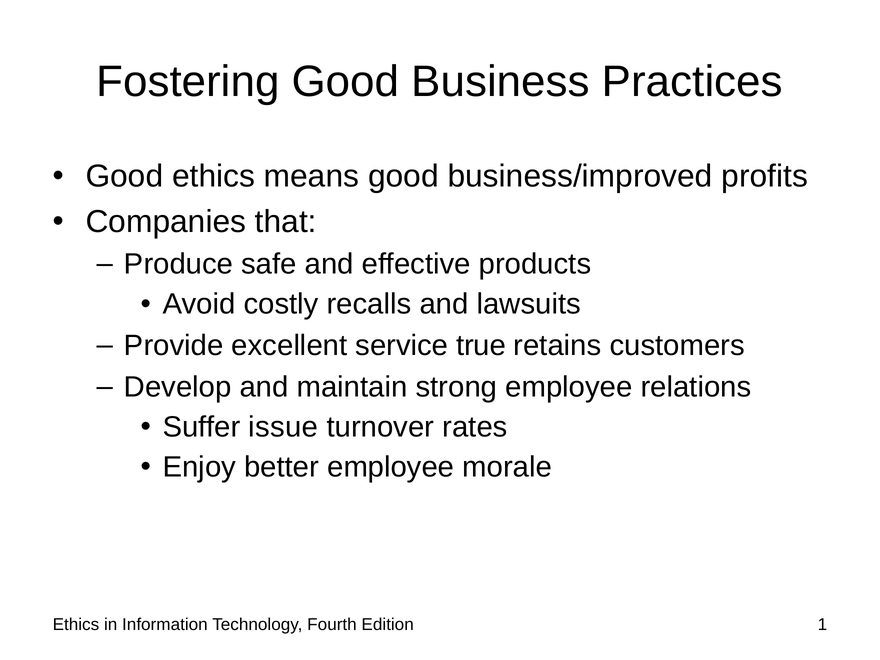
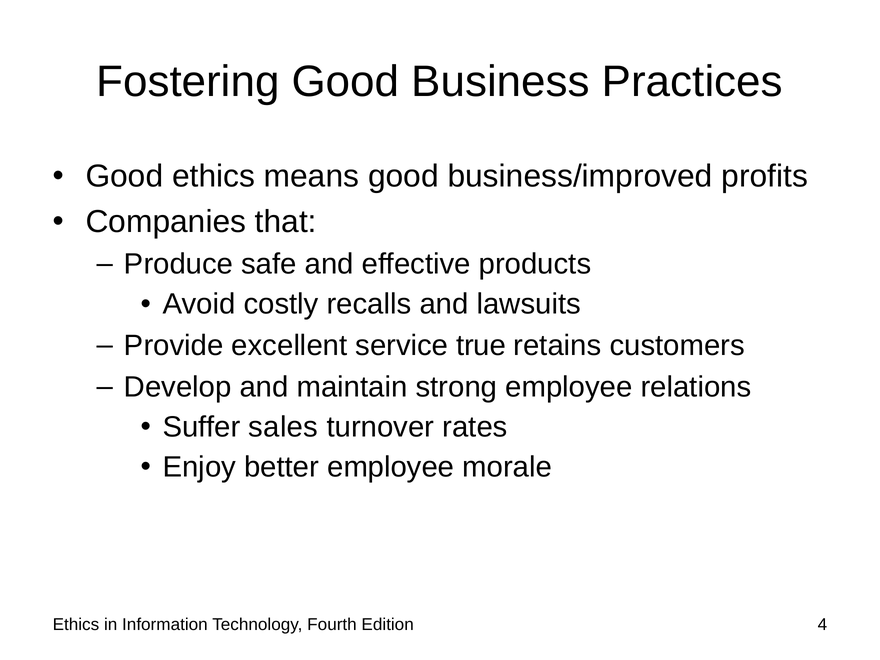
issue: issue -> sales
1: 1 -> 4
